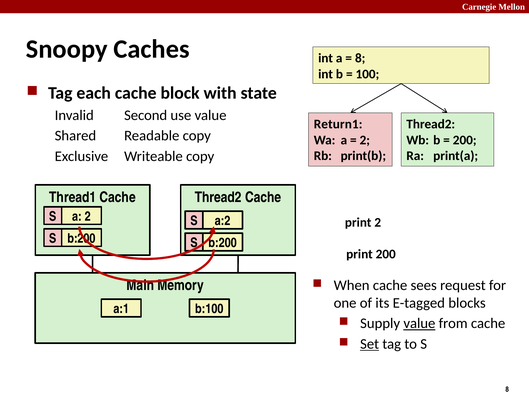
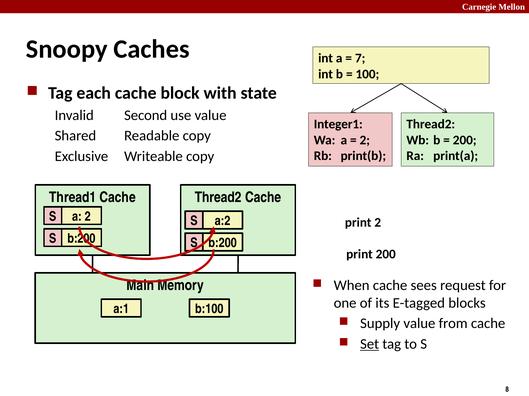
8 at (360, 58): 8 -> 7
Return1: Return1 -> Integer1
value at (419, 324) underline: present -> none
